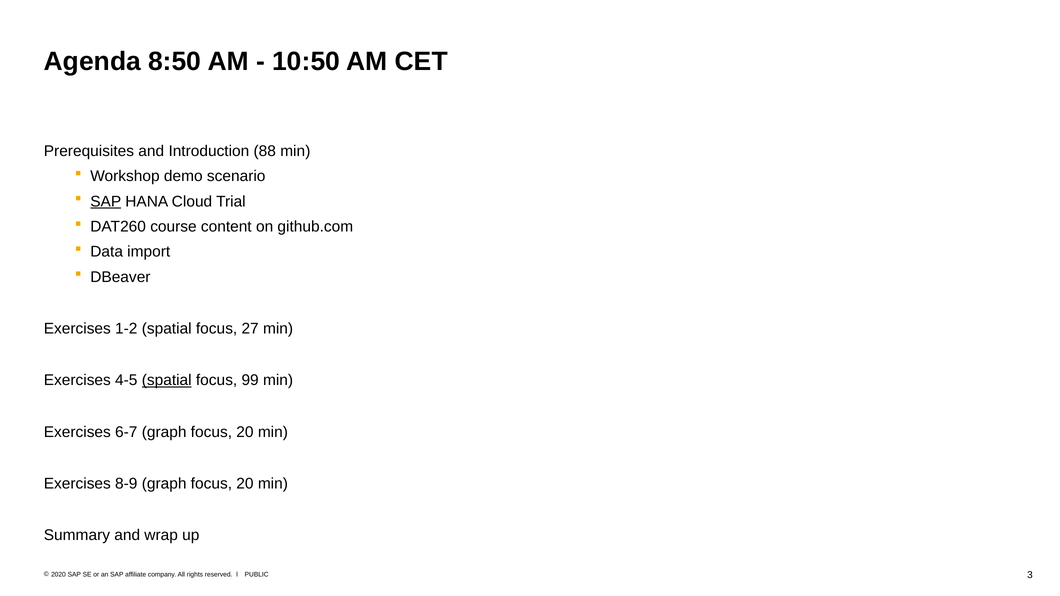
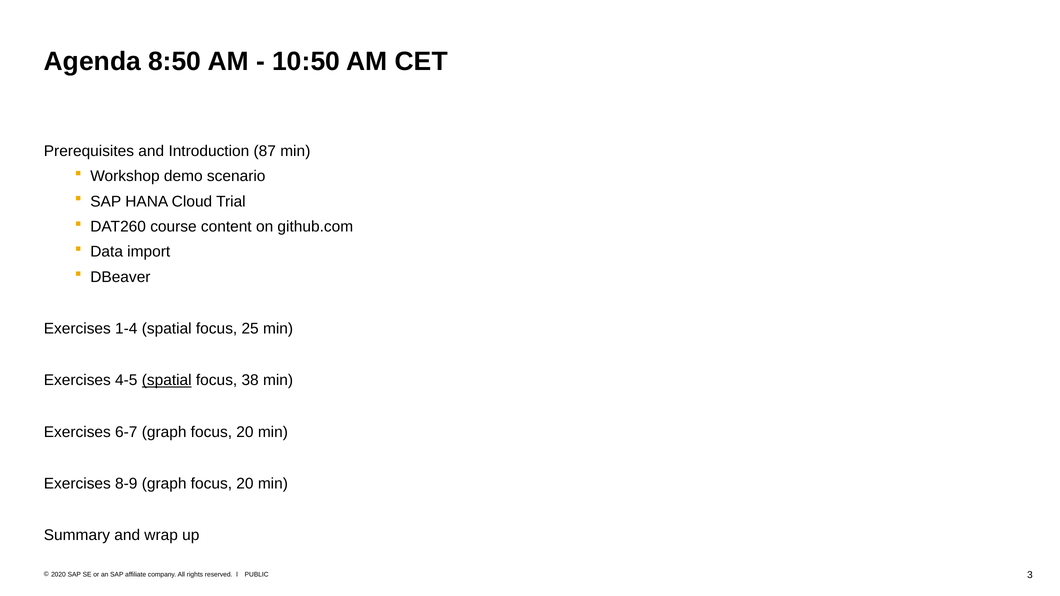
88: 88 -> 87
SAP at (106, 202) underline: present -> none
1-2: 1-2 -> 1-4
27: 27 -> 25
99: 99 -> 38
